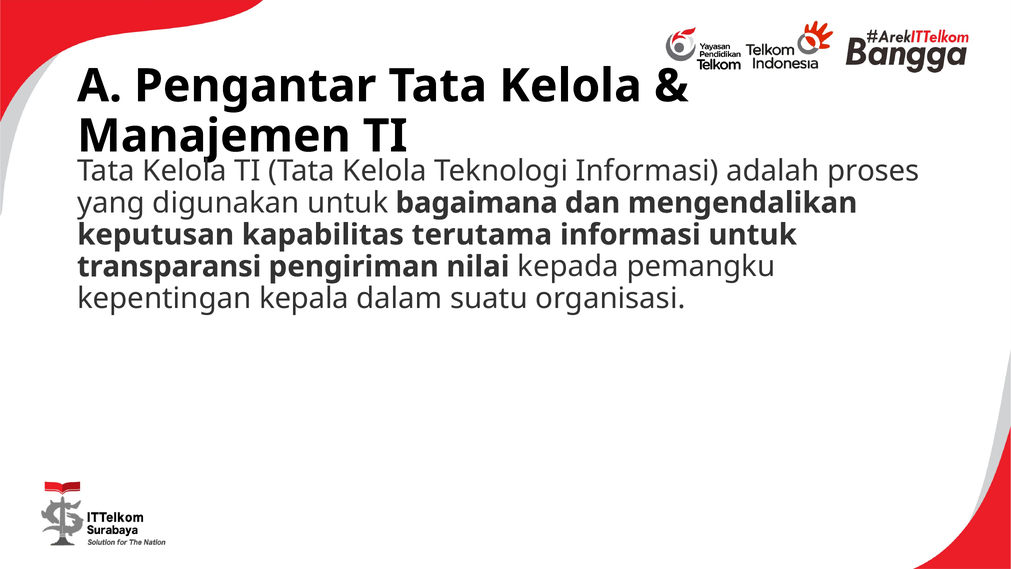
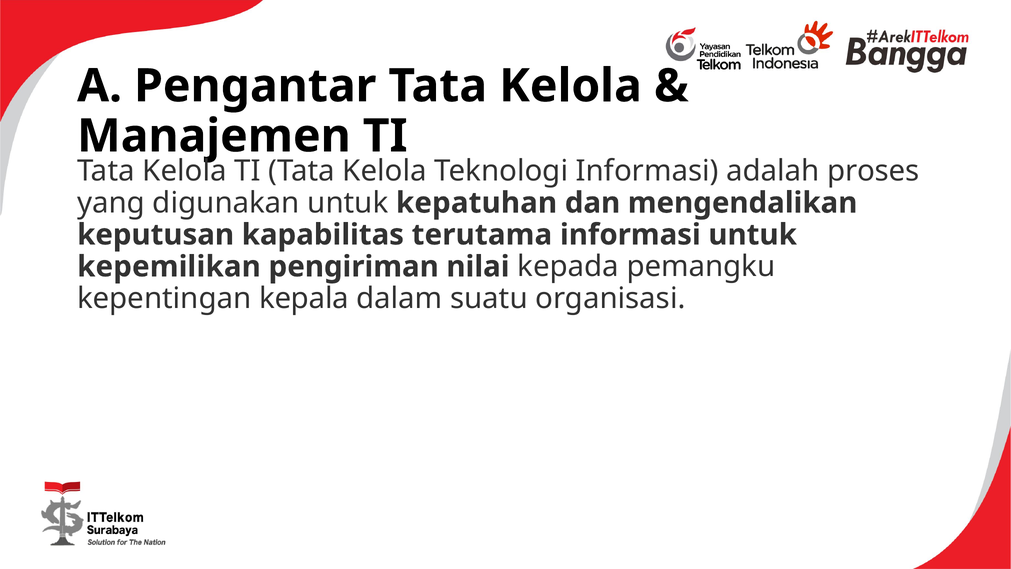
bagaimana: bagaimana -> kepatuhan
transparansi: transparansi -> kepemilikan
